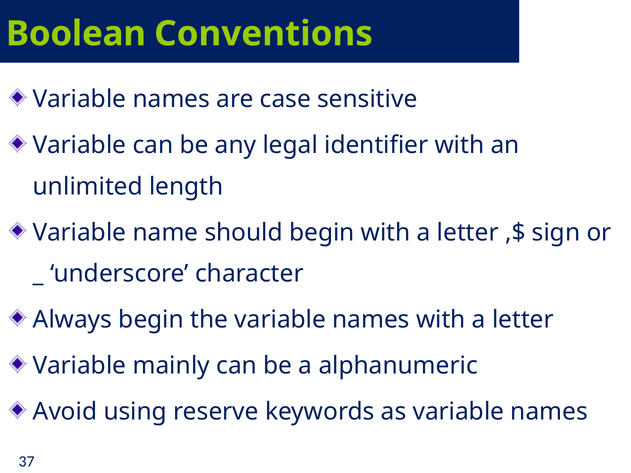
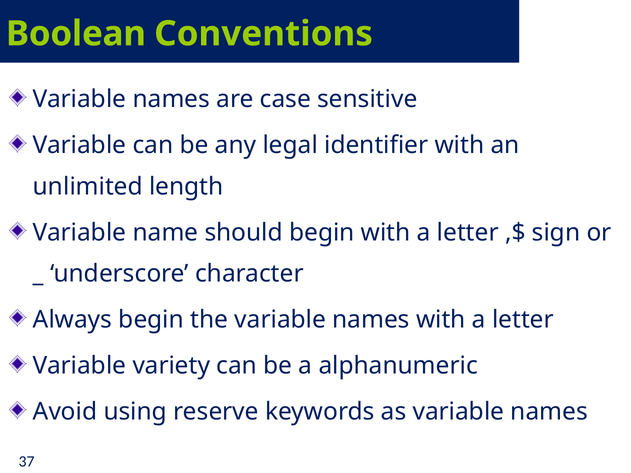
mainly: mainly -> variety
